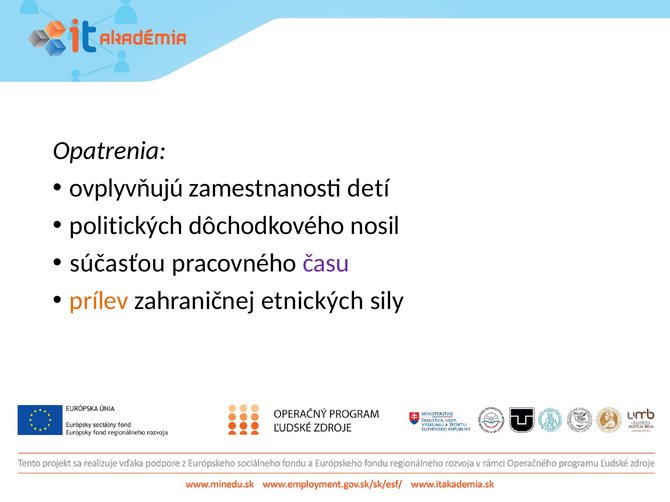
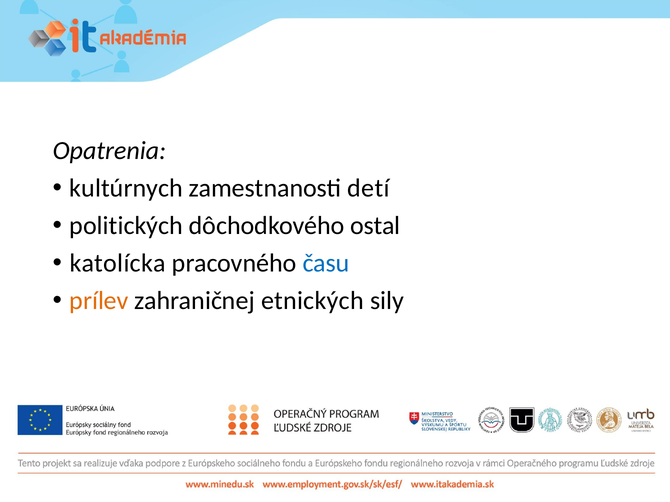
ovplyvňujú: ovplyvňujú -> kultúrnych
nosil: nosil -> ostal
súčasťou: súčasťou -> katolícka
času colour: purple -> blue
